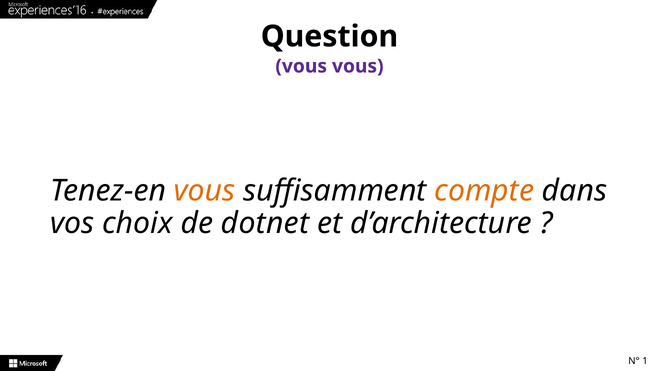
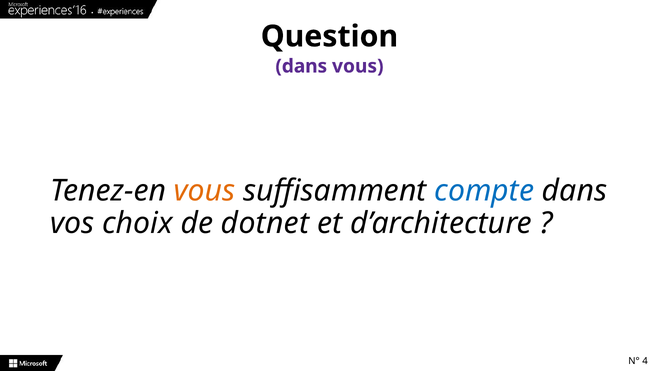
vous at (301, 66): vous -> dans
compte colour: orange -> blue
1: 1 -> 4
